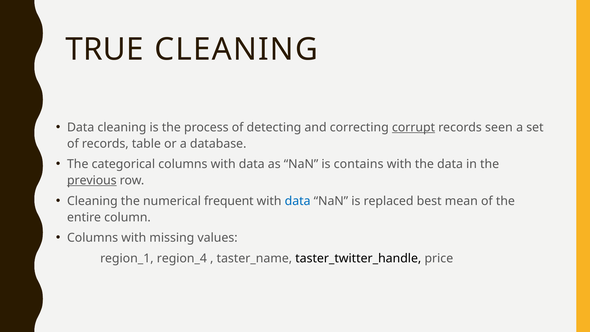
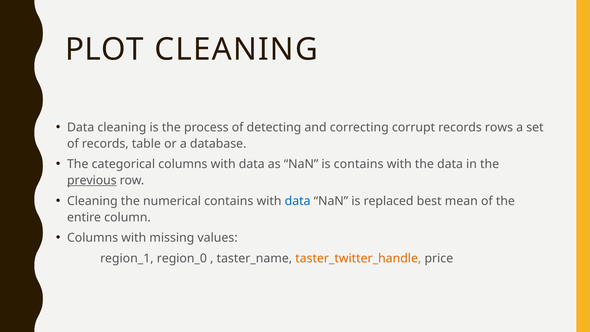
TRUE: TRUE -> PLOT
corrupt underline: present -> none
seen: seen -> rows
numerical frequent: frequent -> contains
region_4: region_4 -> region_0
taster_twitter_handle colour: black -> orange
